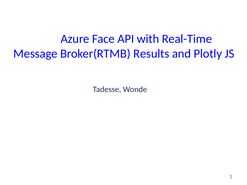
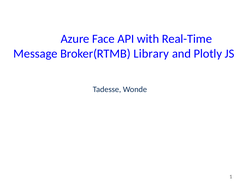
Results: Results -> Library
